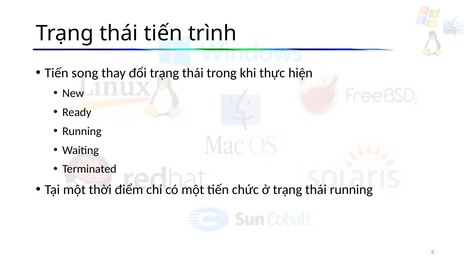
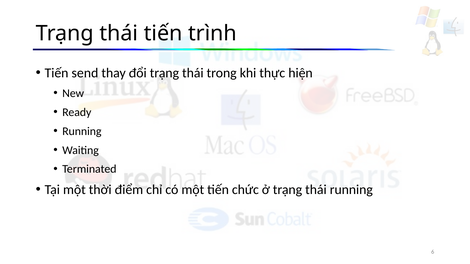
song: song -> send
